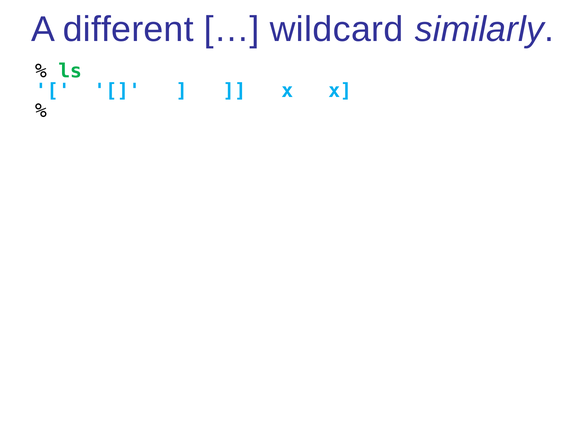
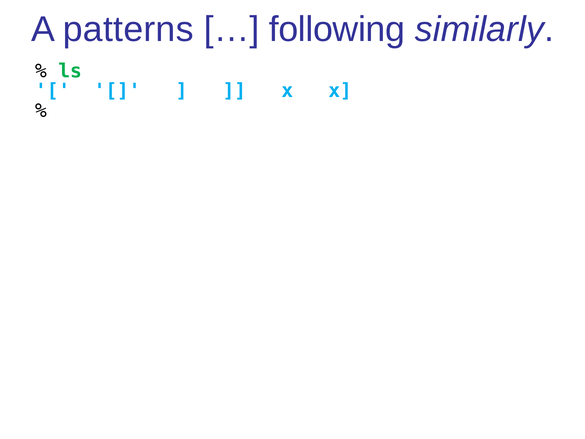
different: different -> patterns
wildcard: wildcard -> following
